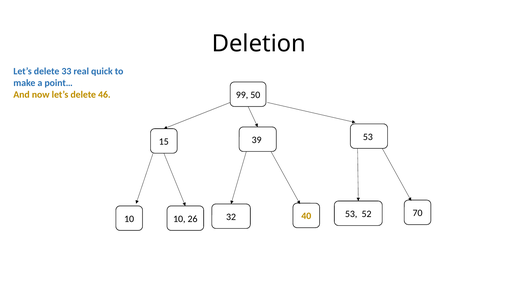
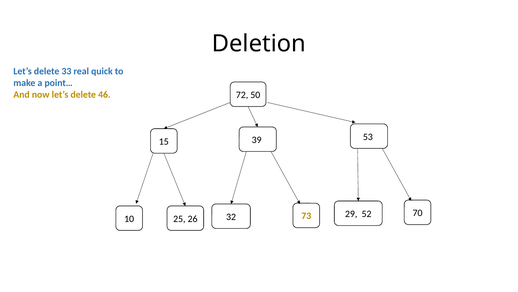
99: 99 -> 72
53 at (351, 213): 53 -> 29
10 10: 10 -> 25
40: 40 -> 73
